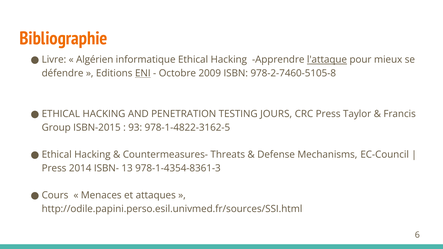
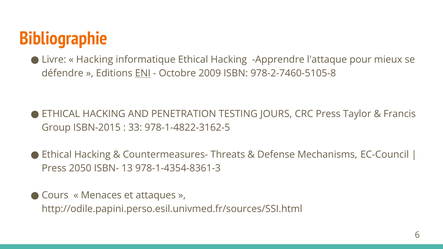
Algérien at (95, 60): Algérien -> Hacking
l'attaque underline: present -> none
93: 93 -> 33
2014: 2014 -> 2050
